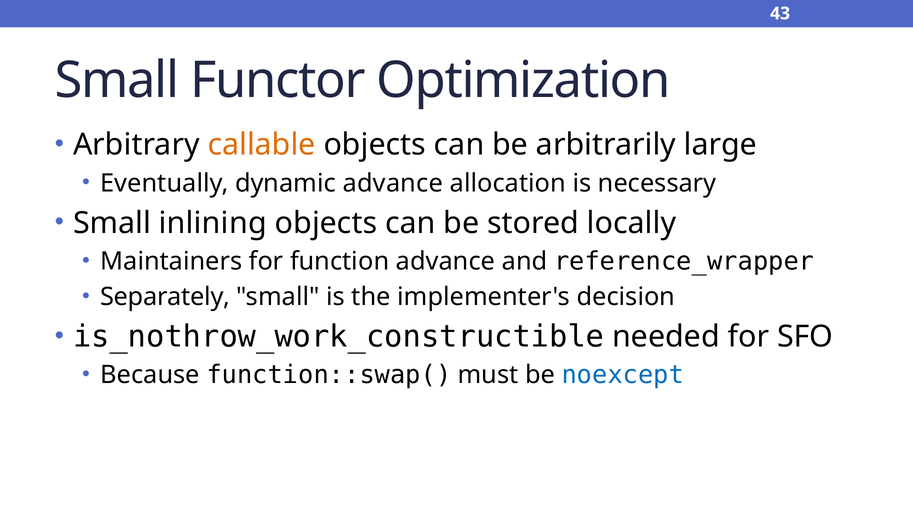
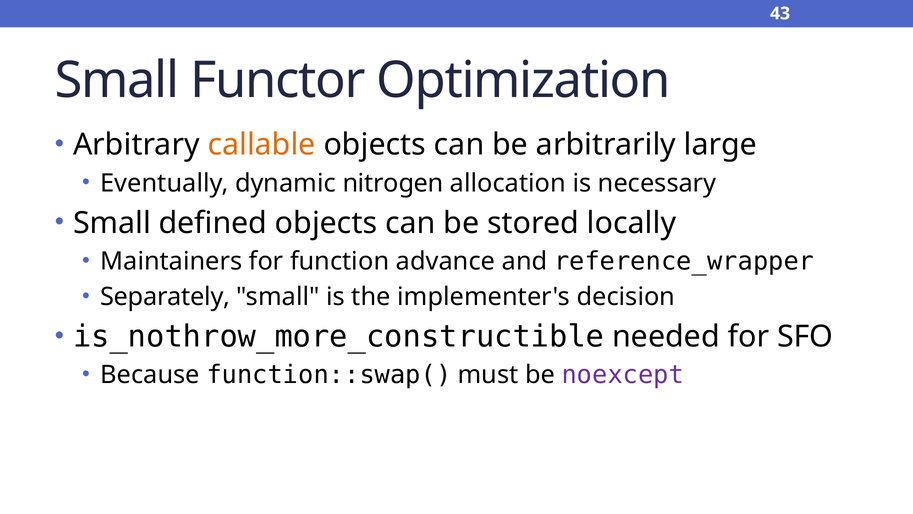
dynamic advance: advance -> nitrogen
inlining: inlining -> defined
is_nothrow_work_constructible: is_nothrow_work_constructible -> is_nothrow_more_constructible
noexcept colour: blue -> purple
